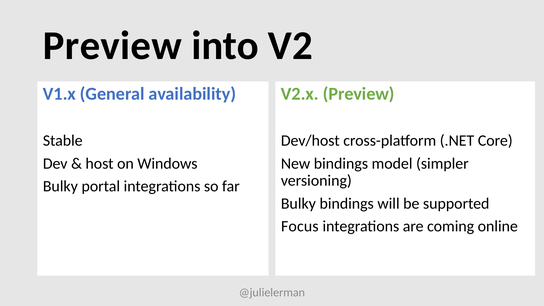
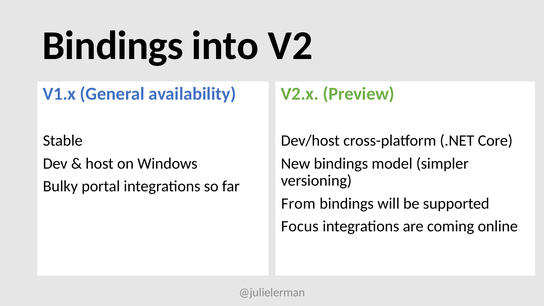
Preview at (112, 46): Preview -> Bindings
Bulky at (298, 203): Bulky -> From
